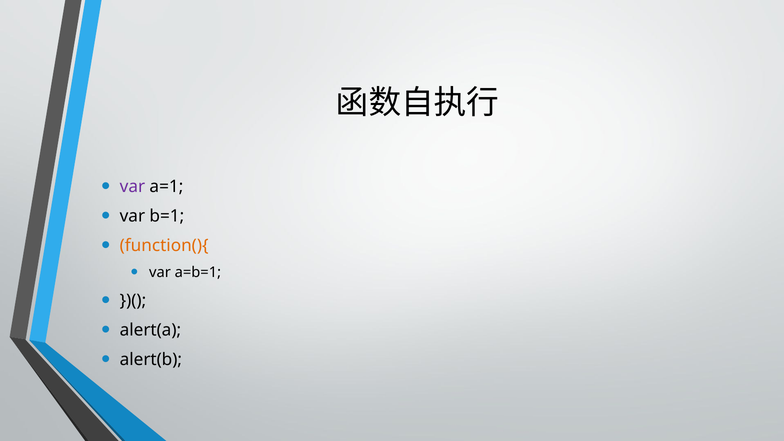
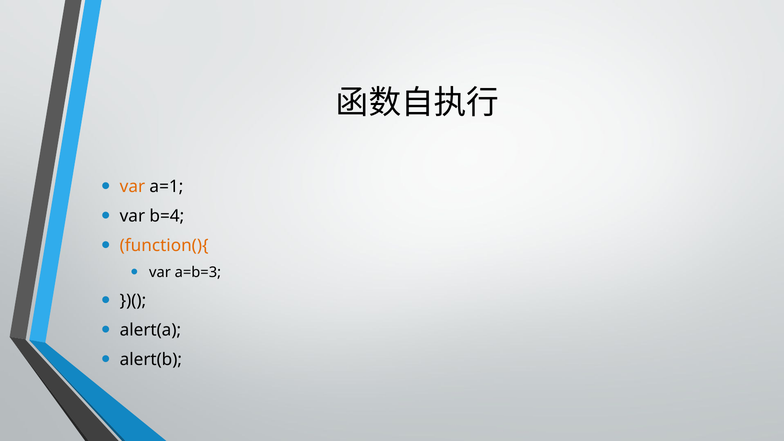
var at (132, 187) colour: purple -> orange
b=1: b=1 -> b=4
a=b=1: a=b=1 -> a=b=3
